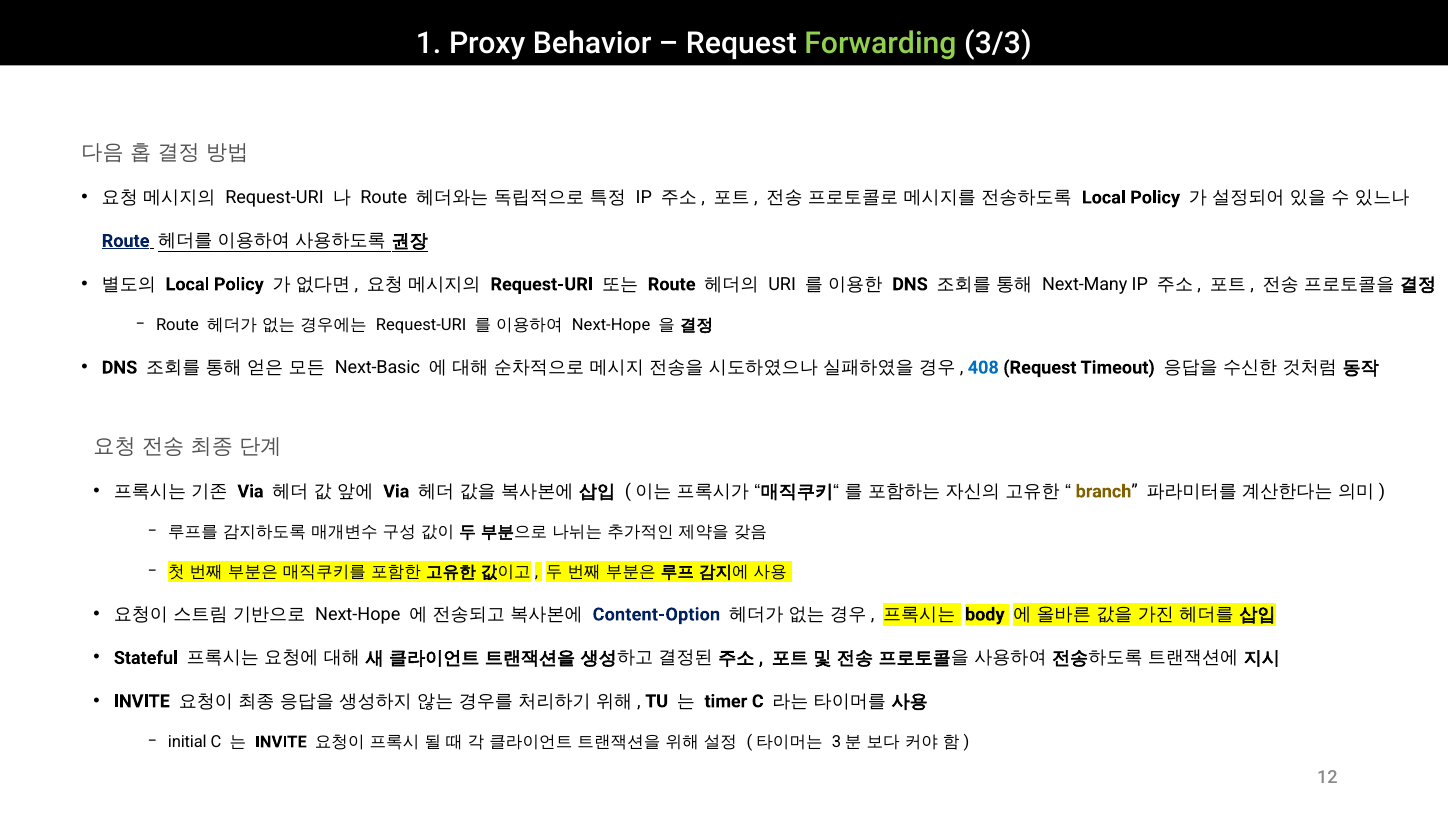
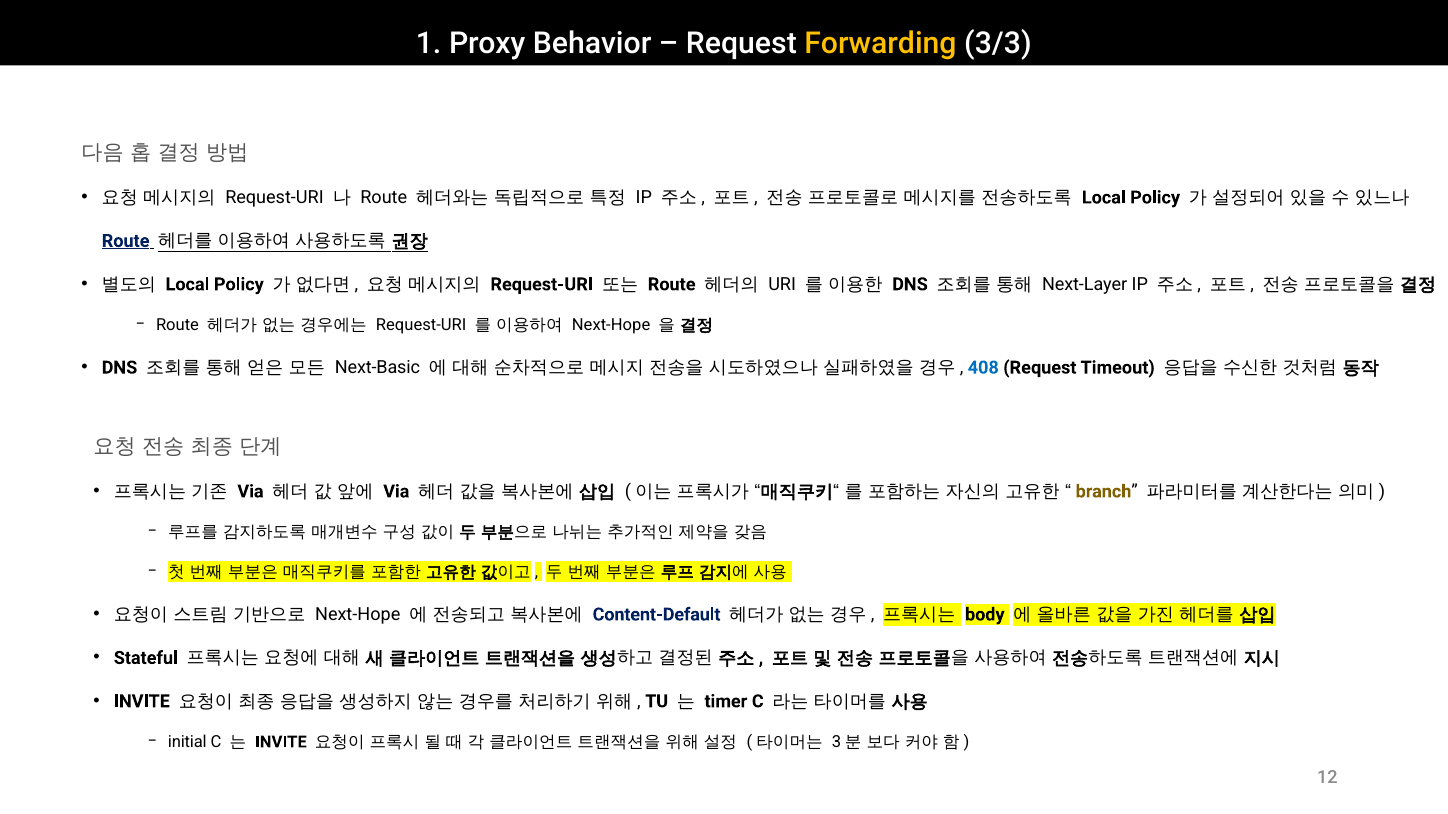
Forwarding colour: light green -> yellow
Next-Many: Next-Many -> Next-Layer
Content-Option: Content-Option -> Content-Default
